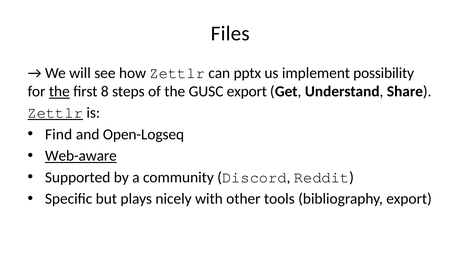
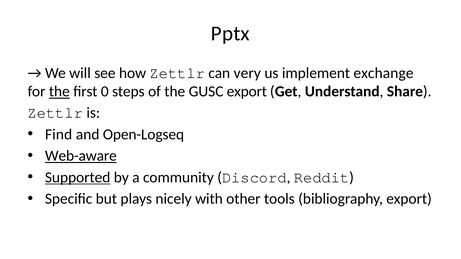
Files: Files -> Pptx
pptx: pptx -> very
possibility: possibility -> exchange
8: 8 -> 0
Zettlr at (55, 113) underline: present -> none
Supported underline: none -> present
